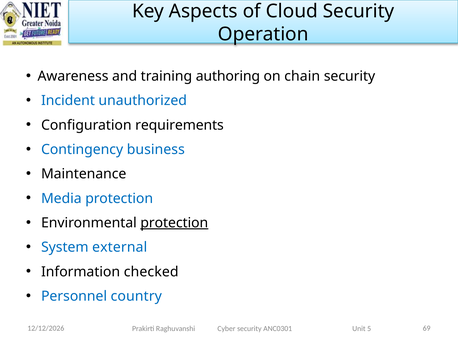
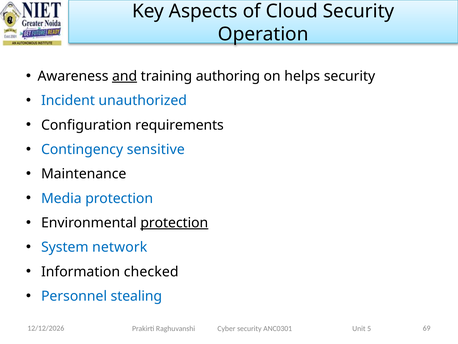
and underline: none -> present
chain: chain -> helps
business: business -> sensitive
external: external -> network
country: country -> stealing
